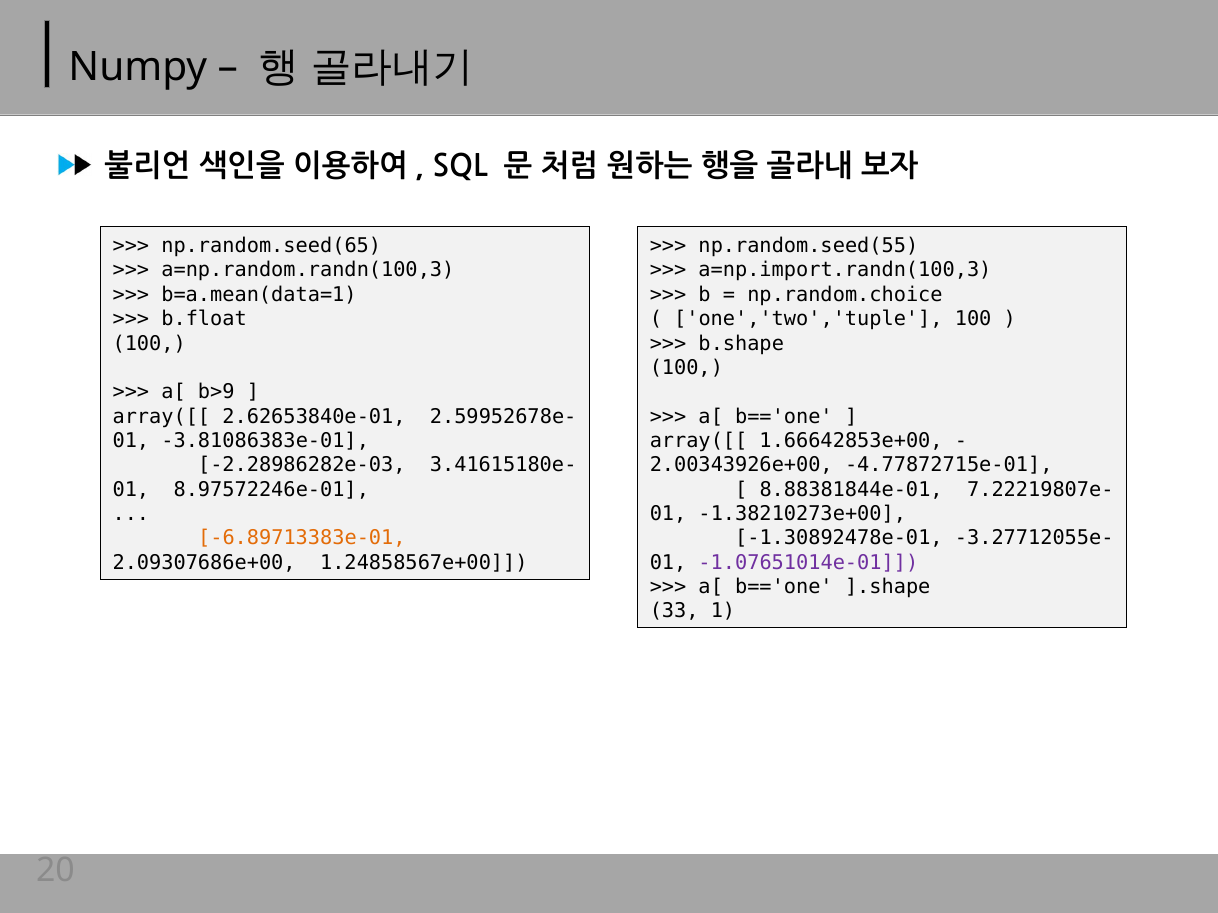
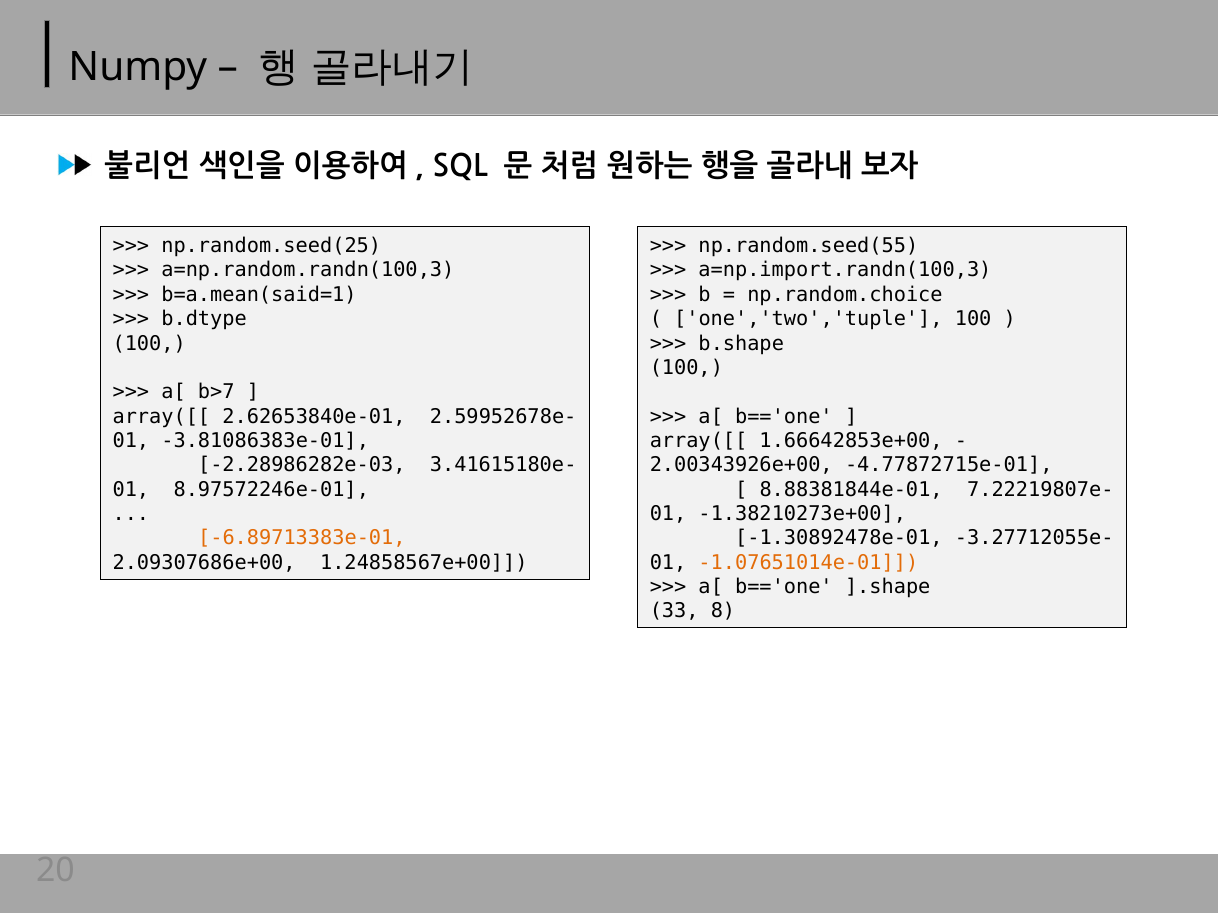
np.random.seed(65: np.random.seed(65 -> np.random.seed(25
b=a.mean(data=1: b=a.mean(data=1 -> b=a.mean(said=1
b.float: b.float -> b.dtype
b>9: b>9 -> b>7
-1.07651014e-01 colour: purple -> orange
1: 1 -> 8
